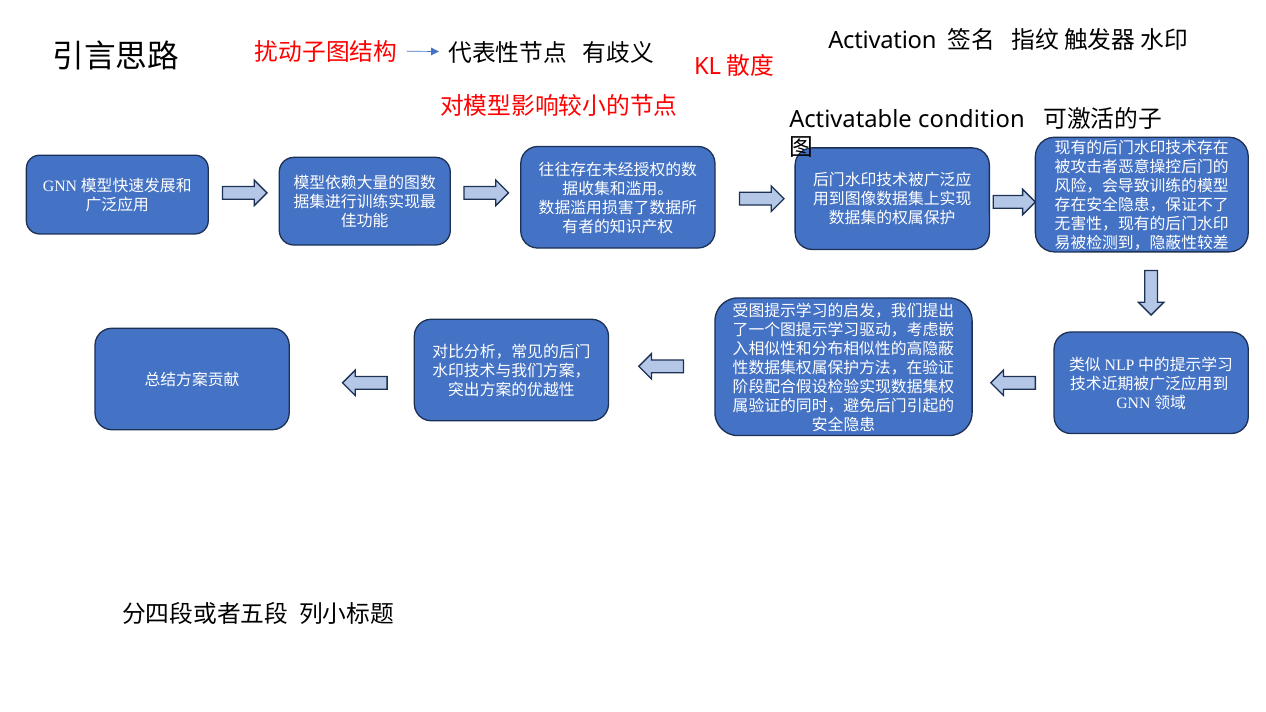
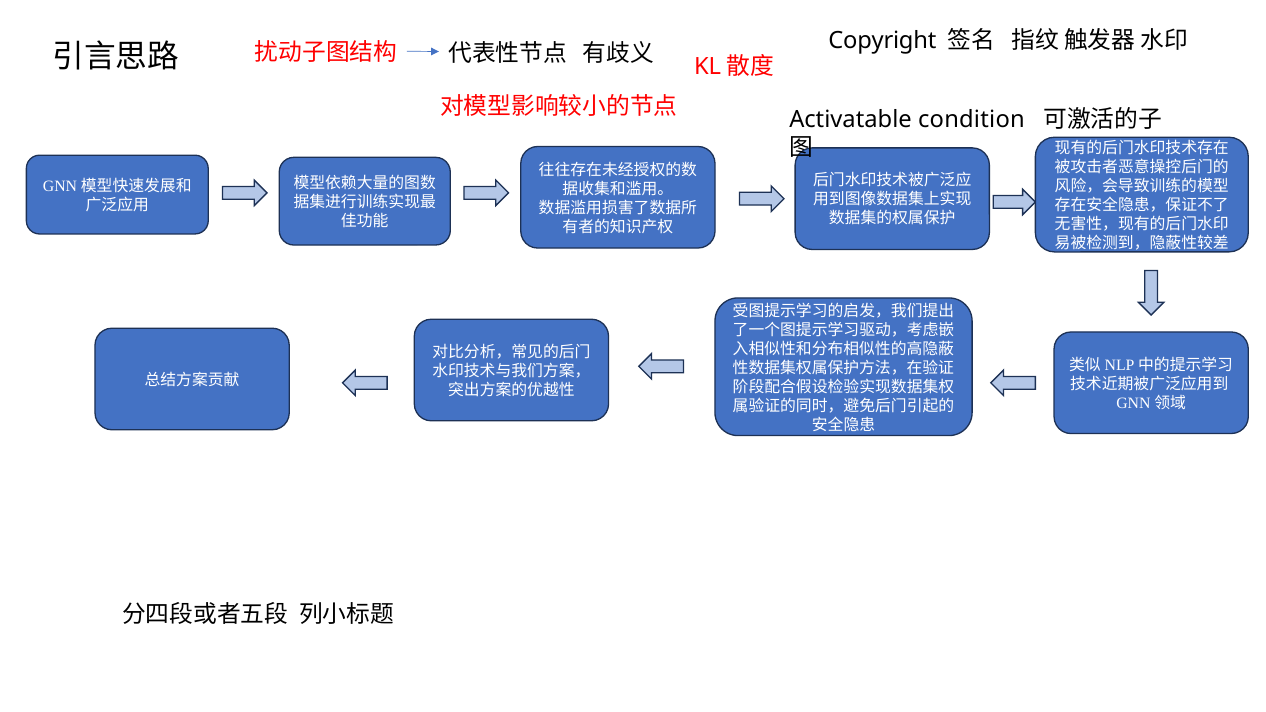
Activation: Activation -> Copyright
